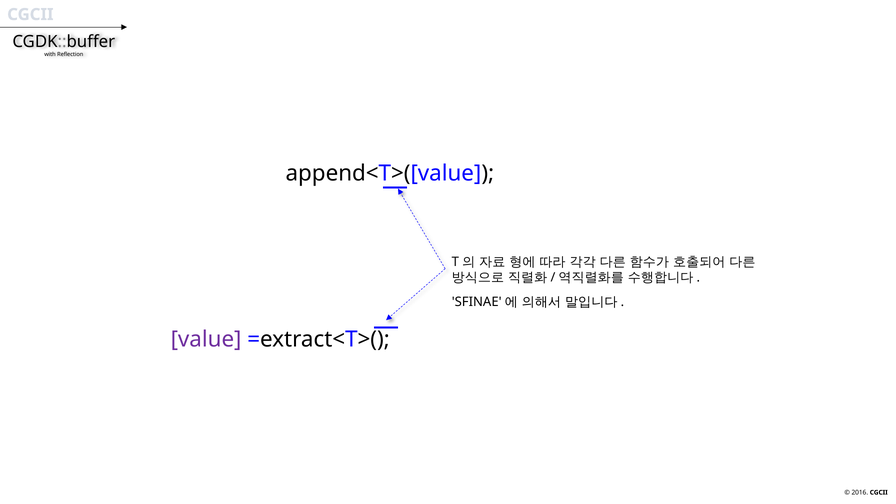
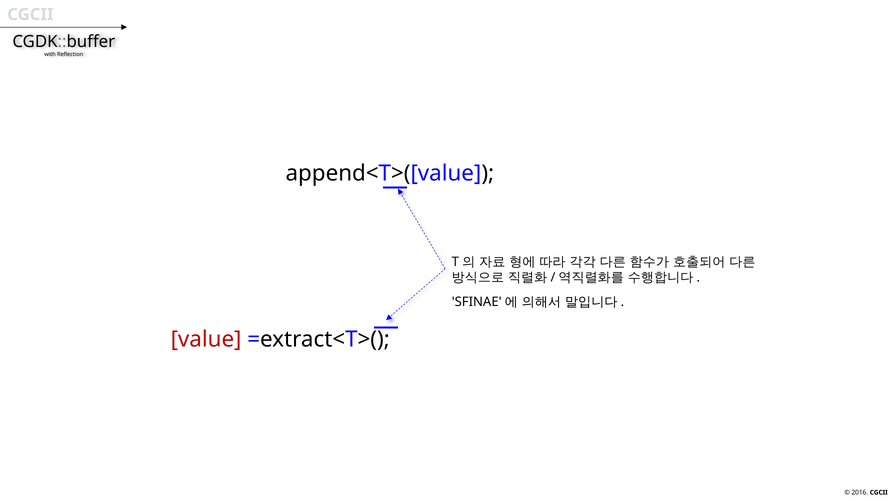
value colour: purple -> red
